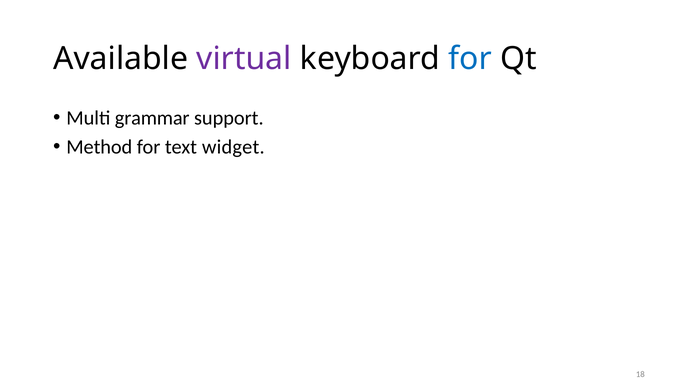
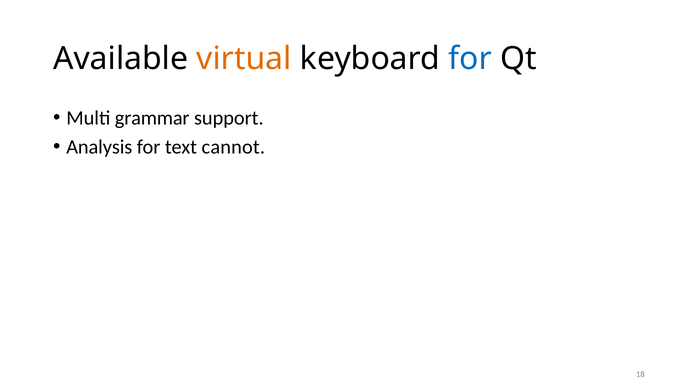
virtual colour: purple -> orange
Method: Method -> Analysis
widget: widget -> cannot
